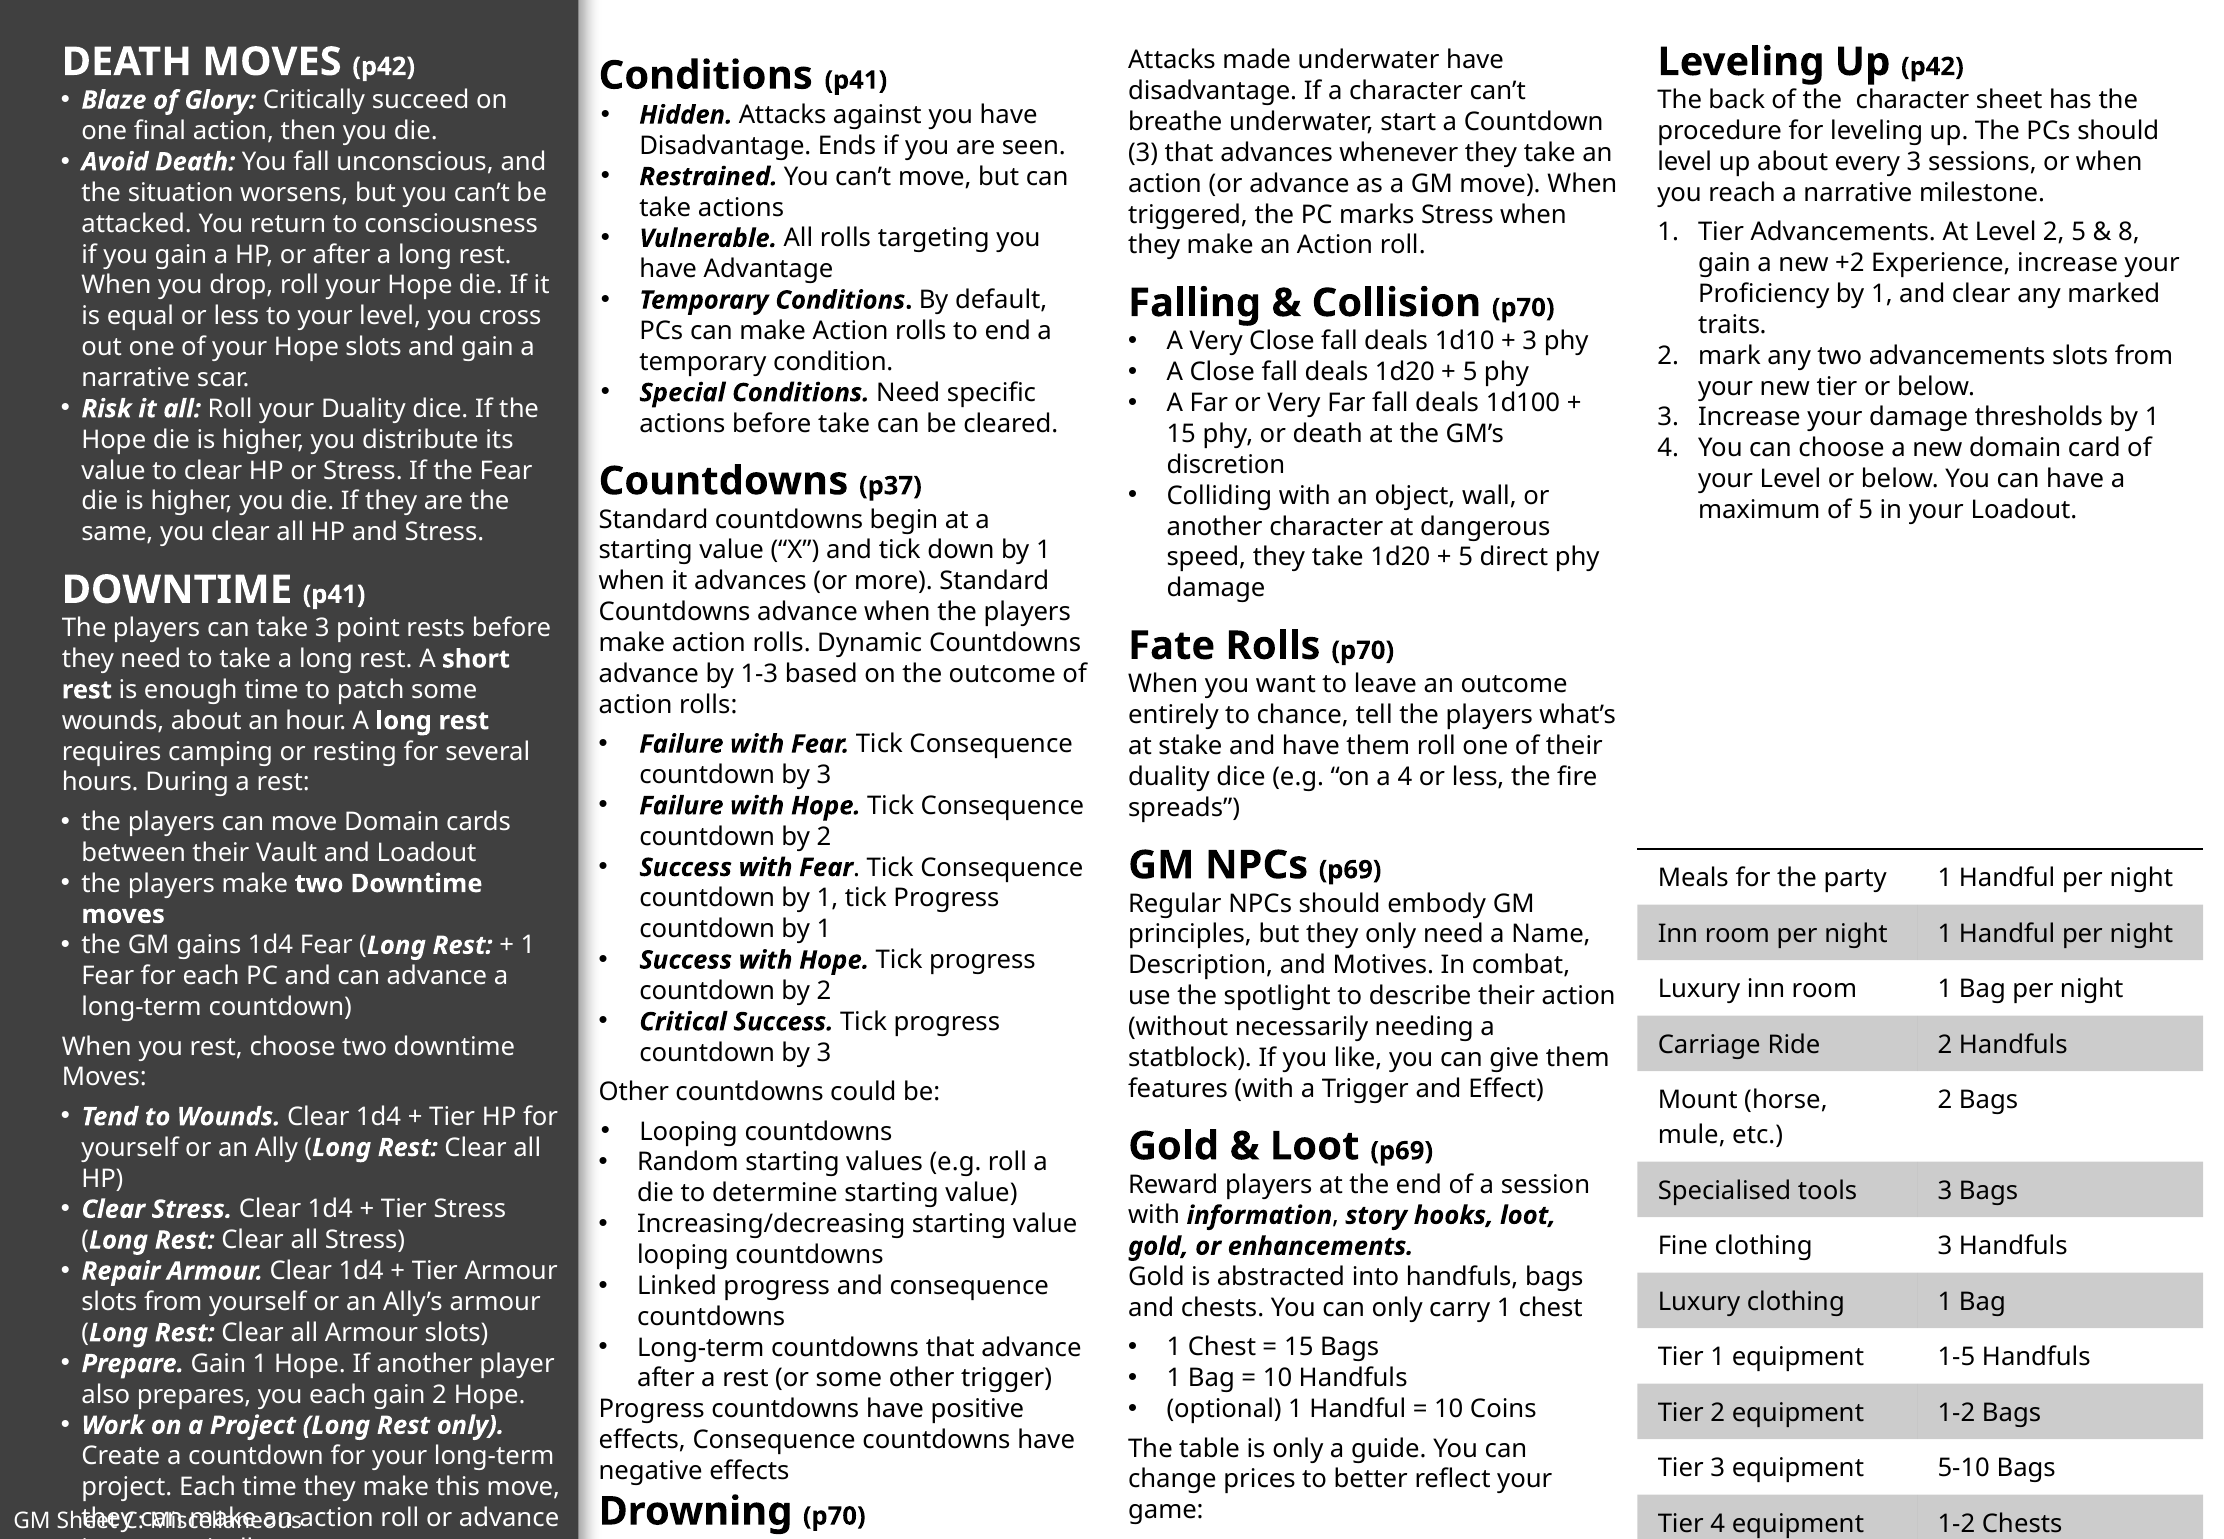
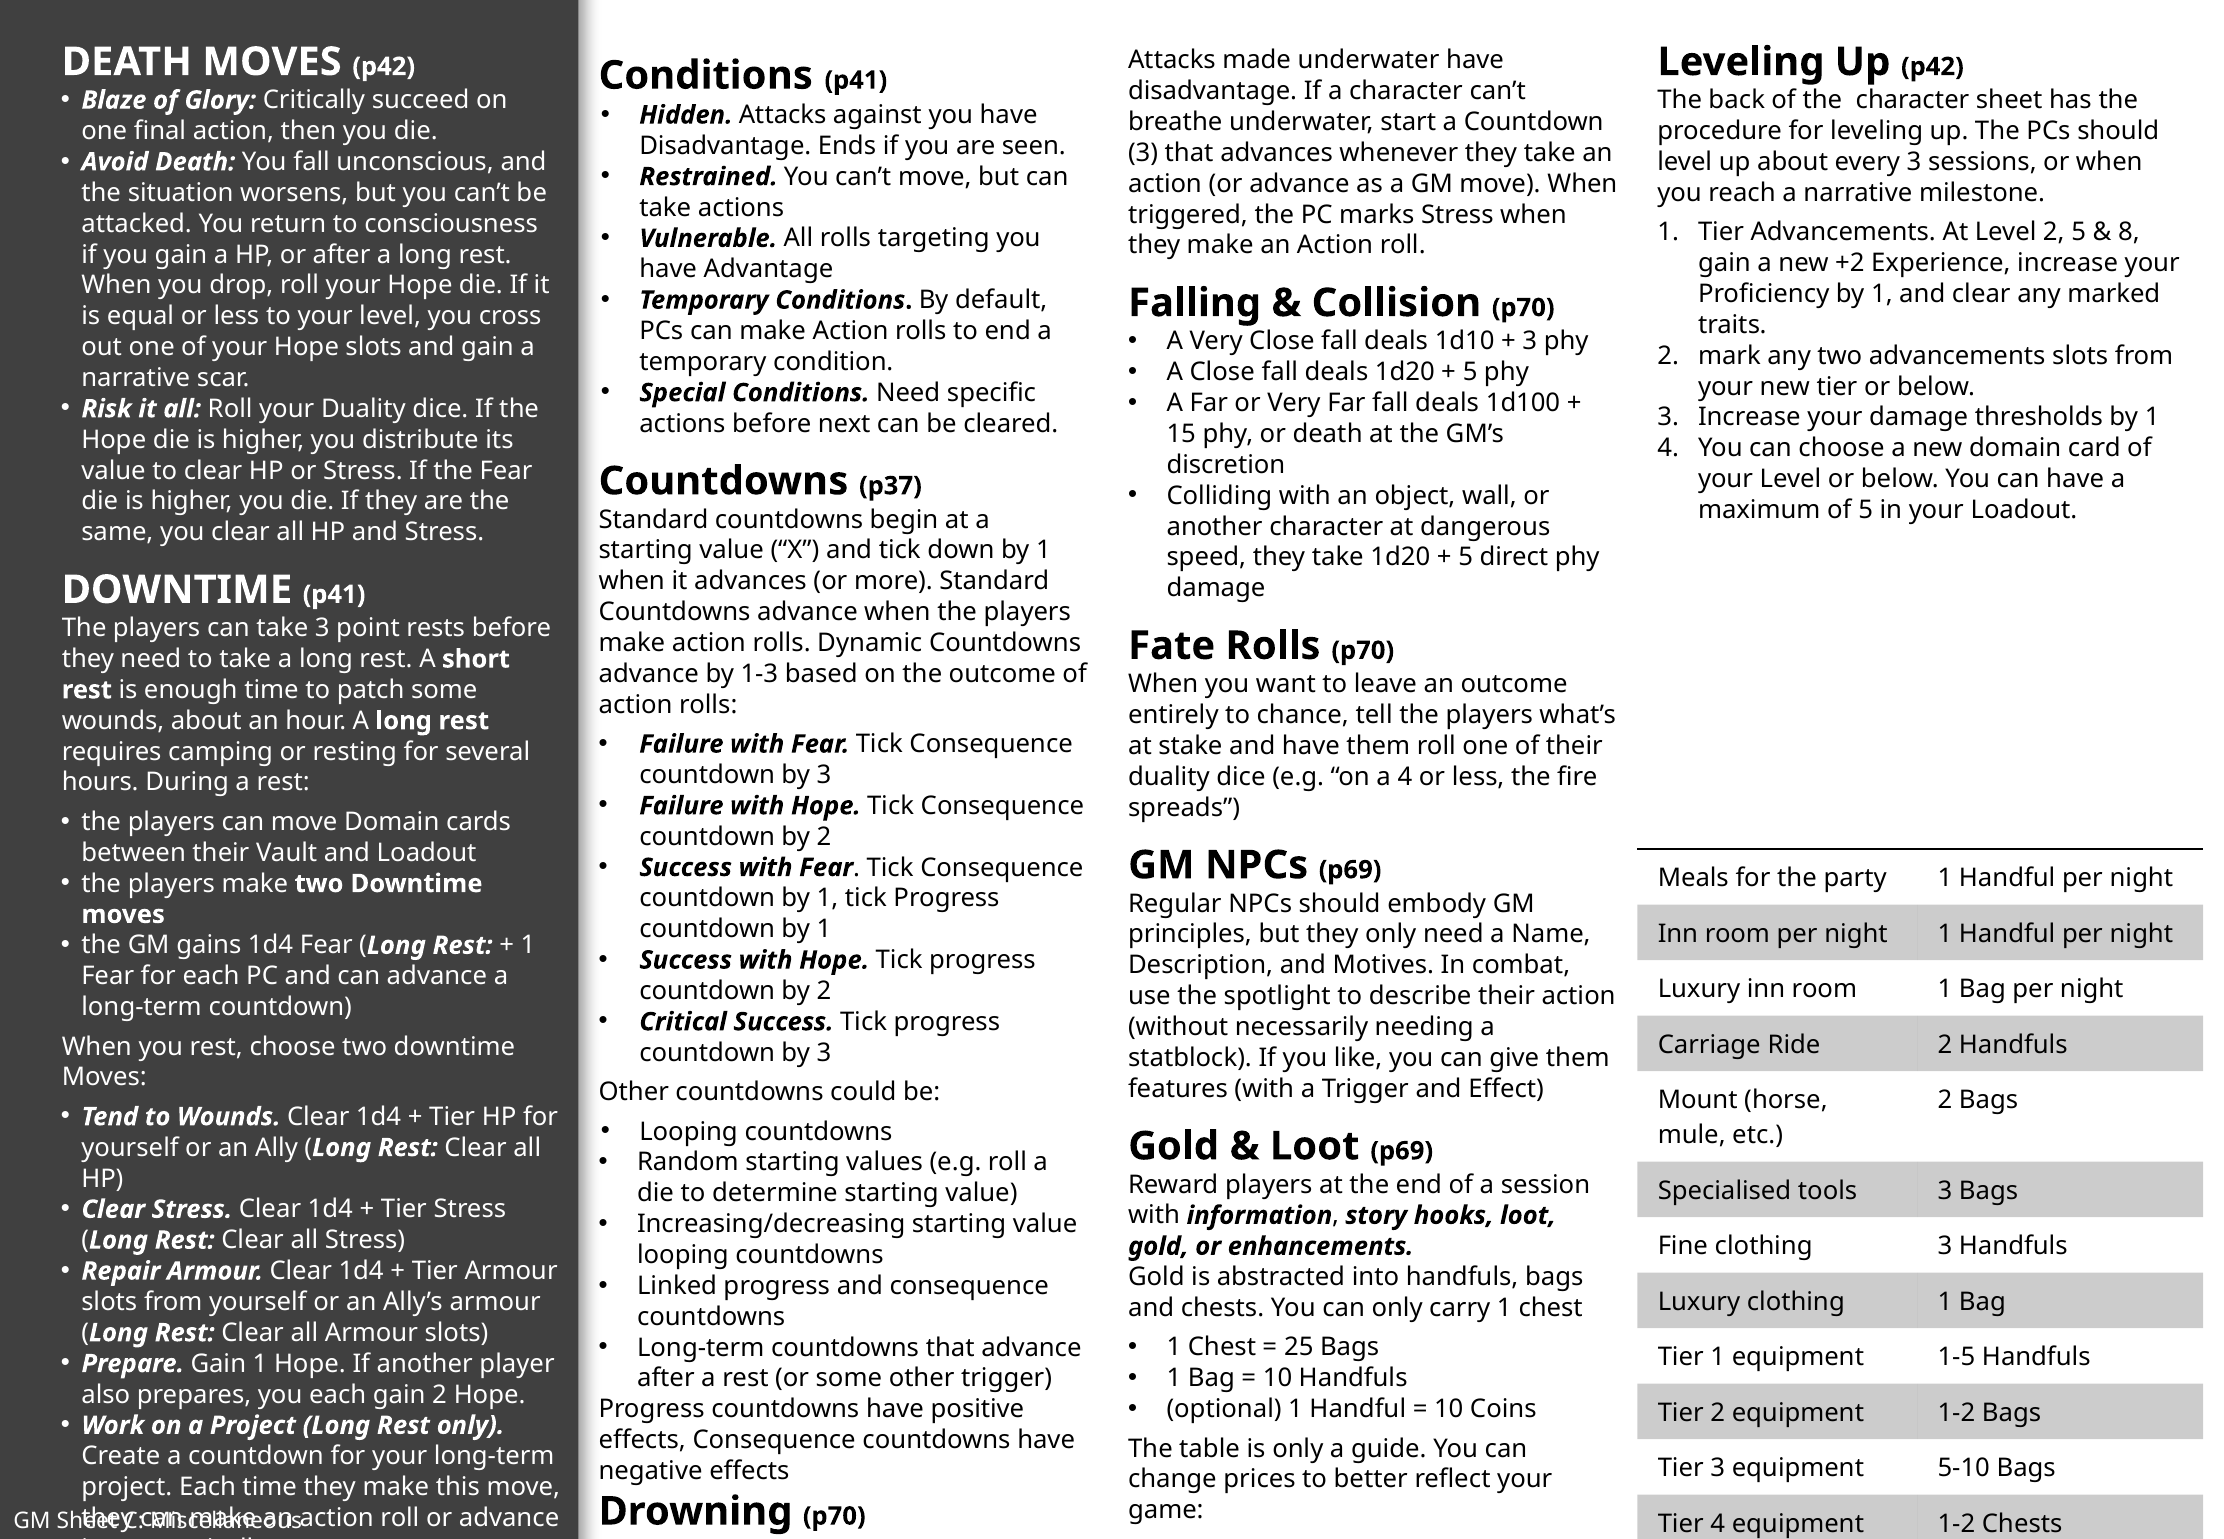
before take: take -> next
15 at (1299, 1348): 15 -> 25
